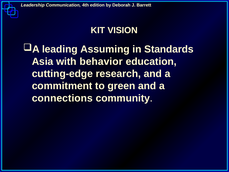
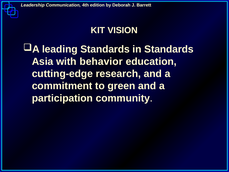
leading Assuming: Assuming -> Standards
connections: connections -> participation
